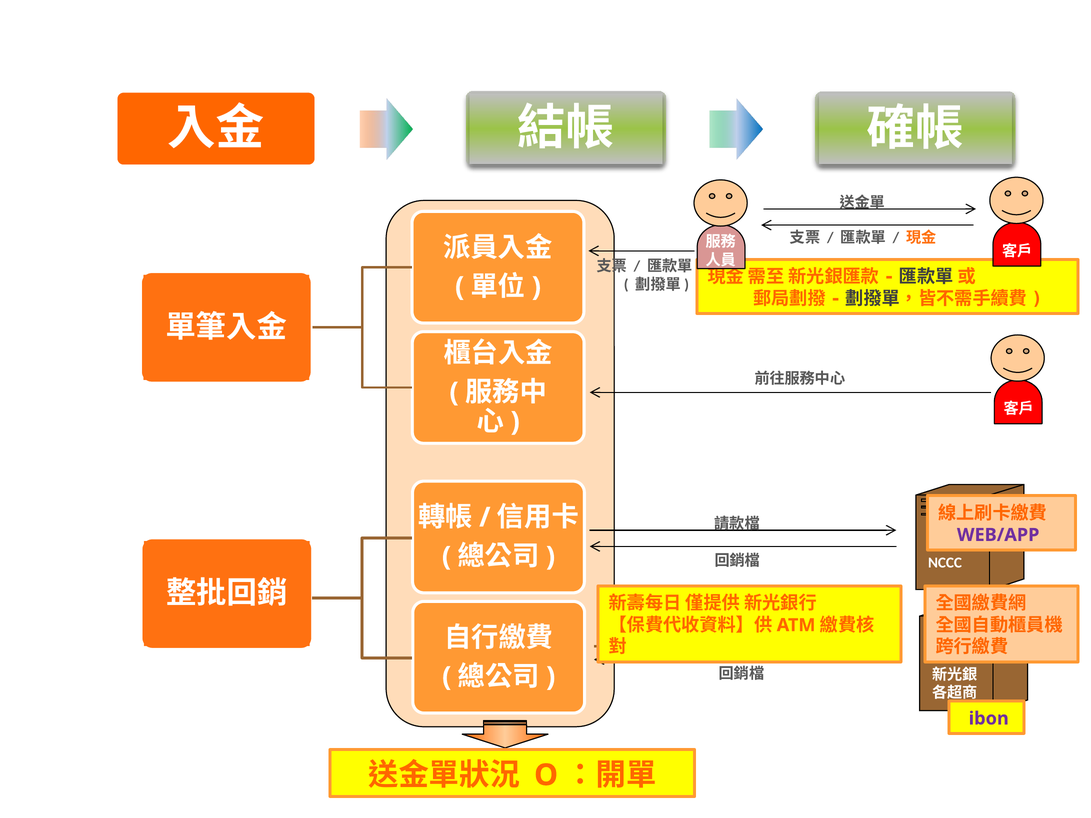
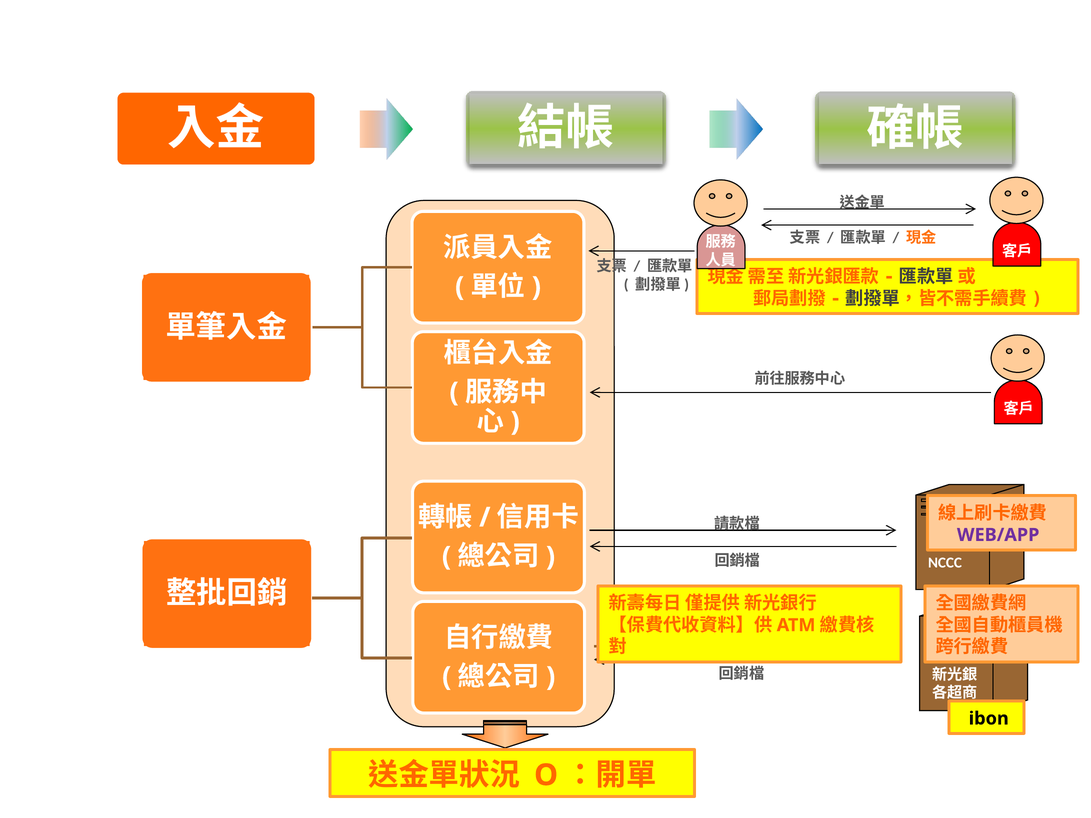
ibon colour: purple -> black
